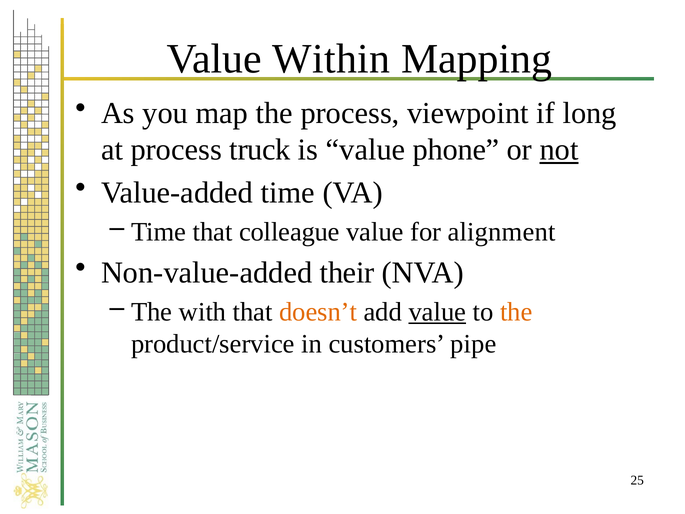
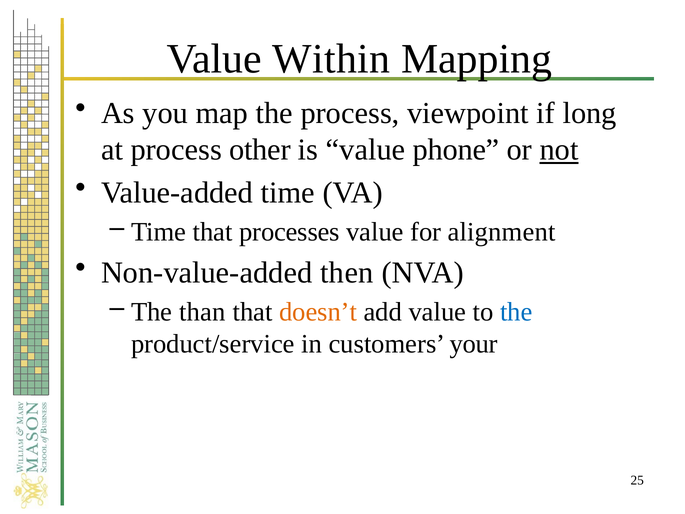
truck: truck -> other
colleague: colleague -> processes
their: their -> then
with: with -> than
value at (437, 312) underline: present -> none
the at (516, 312) colour: orange -> blue
pipe: pipe -> your
